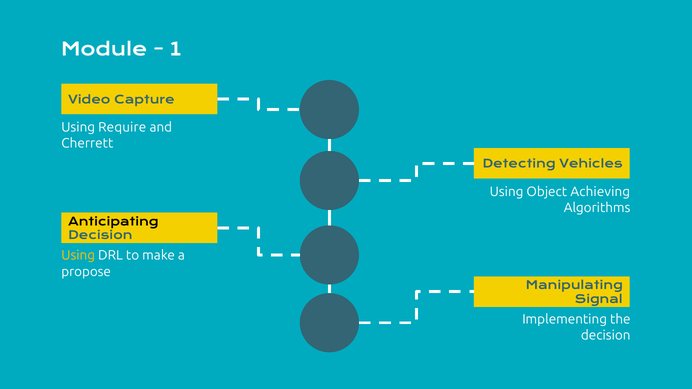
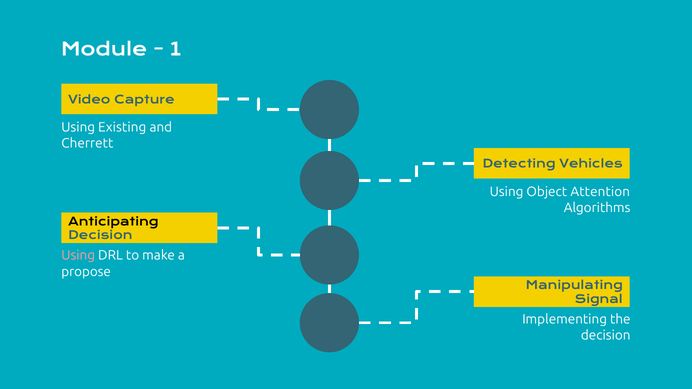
Require: Require -> Existing
Achieving: Achieving -> Attention
Using at (78, 256) colour: yellow -> pink
